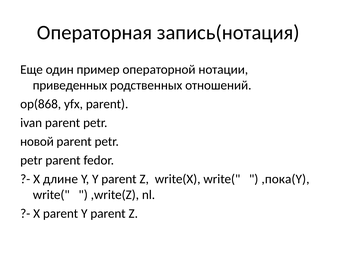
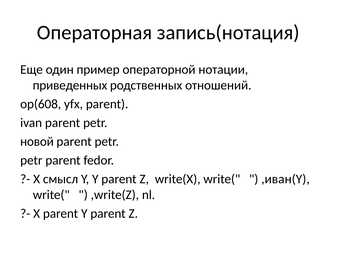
op(868: op(868 -> op(608
длине: длине -> смысл
,пока(Y: ,пока(Y -> ,иван(Y
